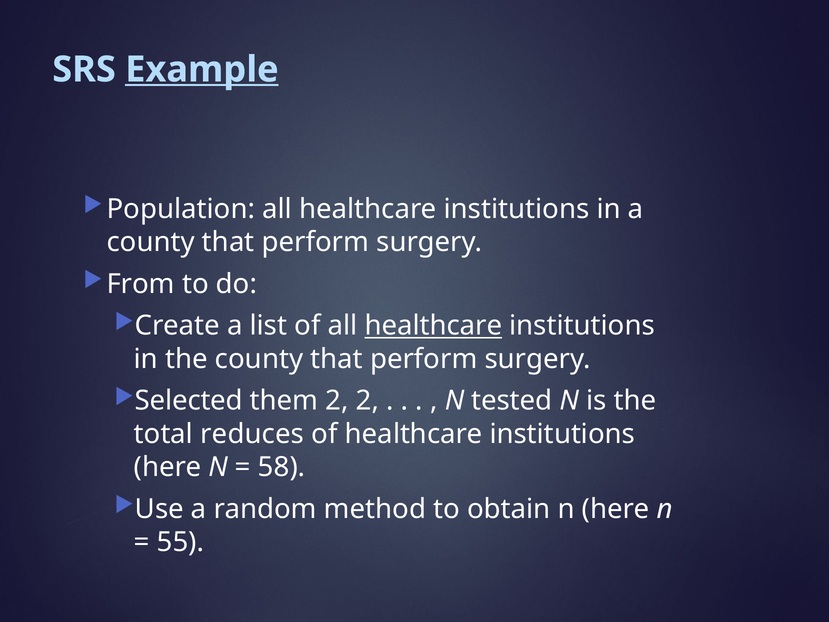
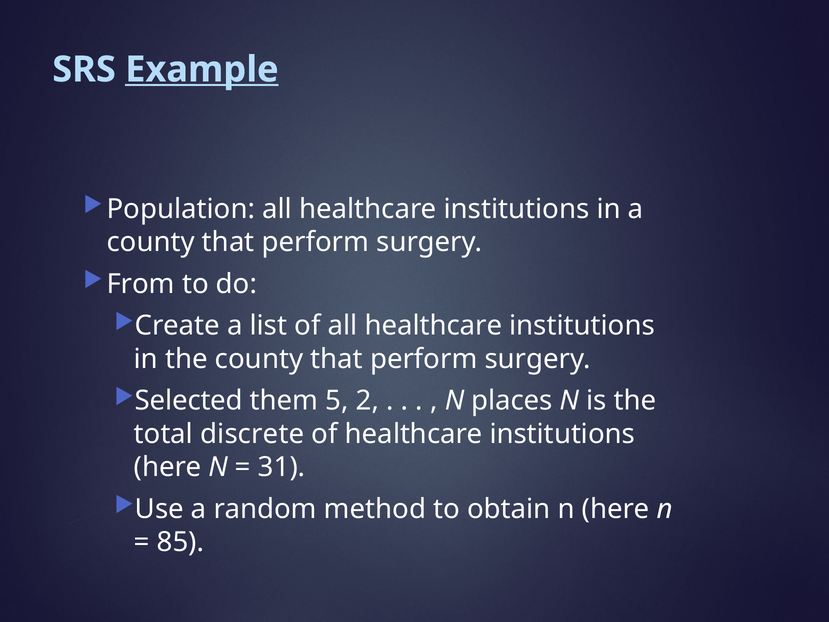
healthcare at (433, 326) underline: present -> none
them 2: 2 -> 5
tested: tested -> places
reduces: reduces -> discrete
58: 58 -> 31
55: 55 -> 85
